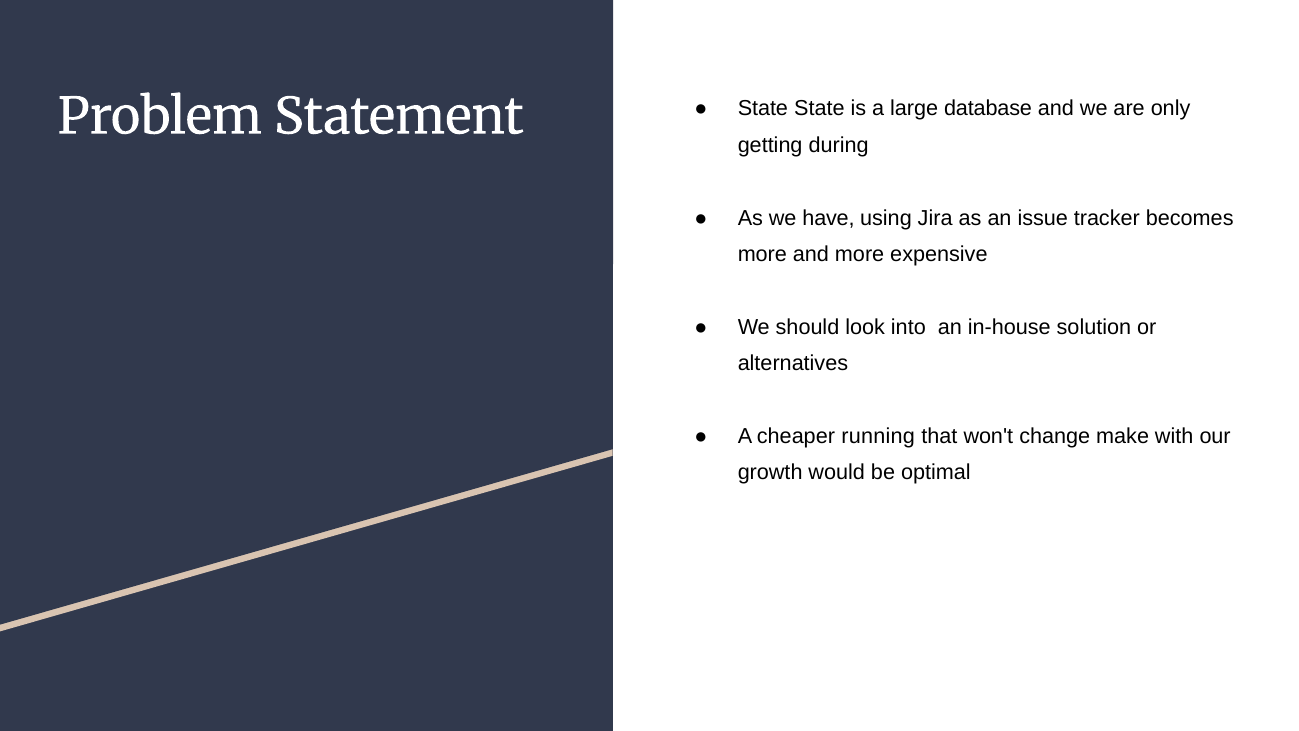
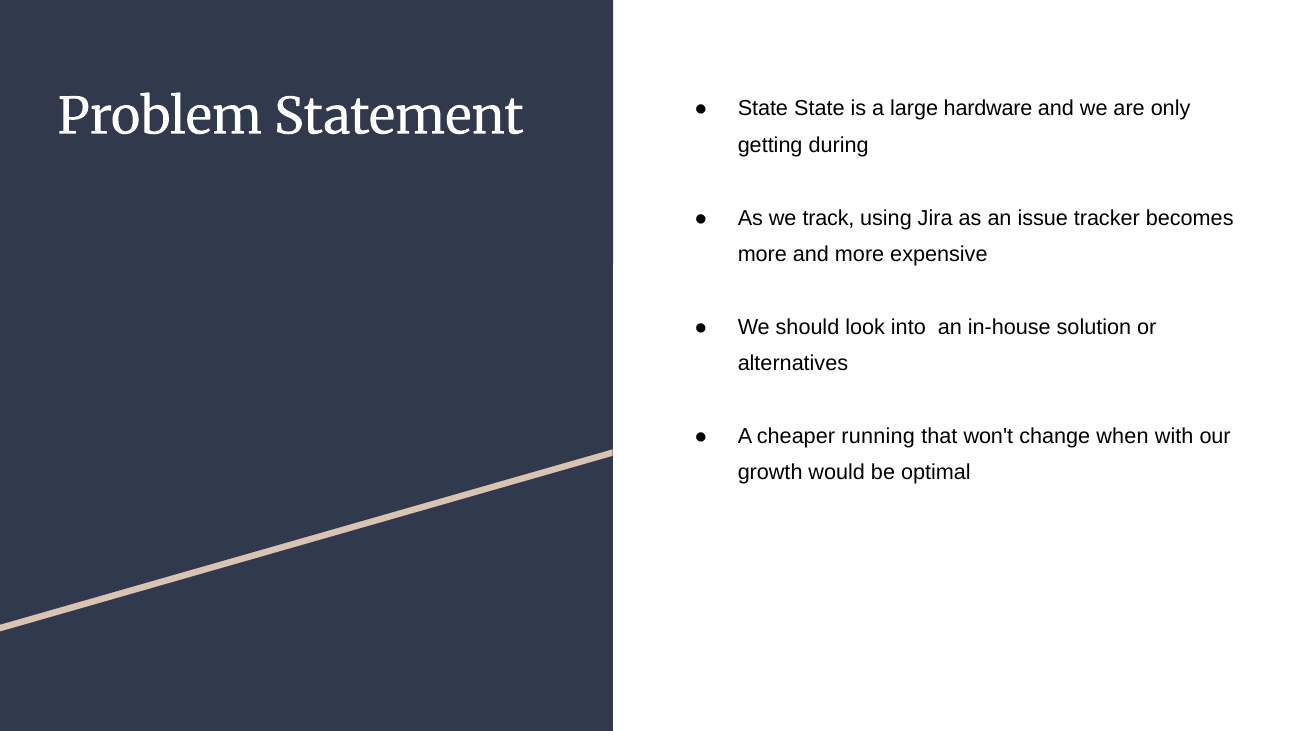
database: database -> hardware
have: have -> track
make: make -> when
